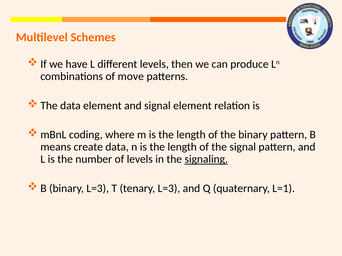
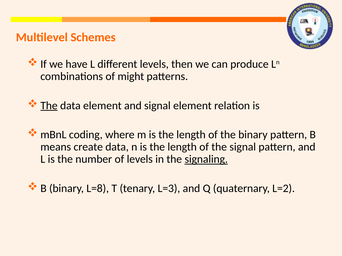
move: move -> might
The at (49, 106) underline: none -> present
binary L=3: L=3 -> L=8
L=1: L=1 -> L=2
